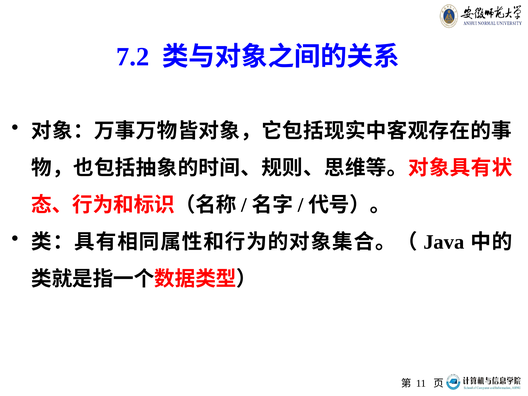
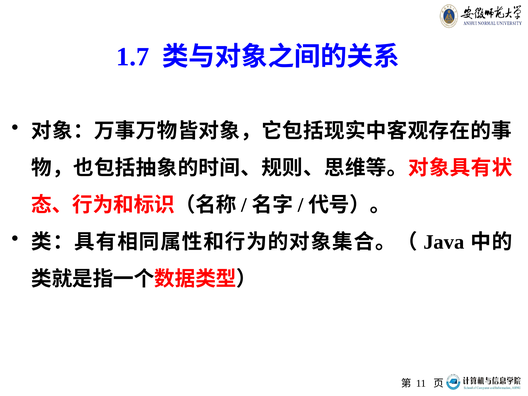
7.2: 7.2 -> 1.7
